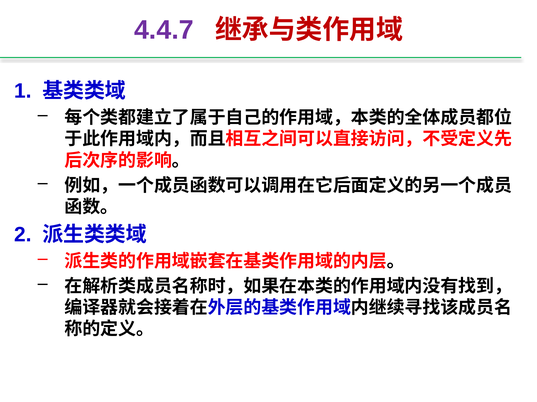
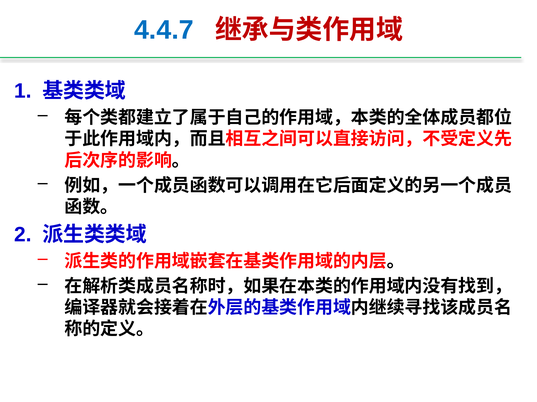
4.4.7 colour: purple -> blue
